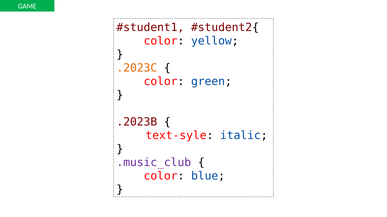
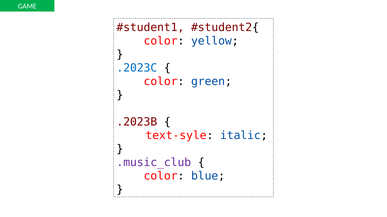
.2023C colour: orange -> blue
